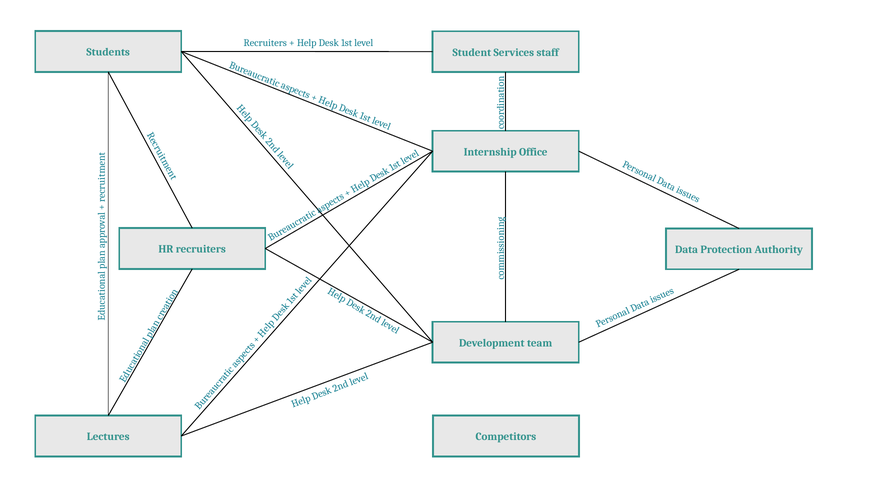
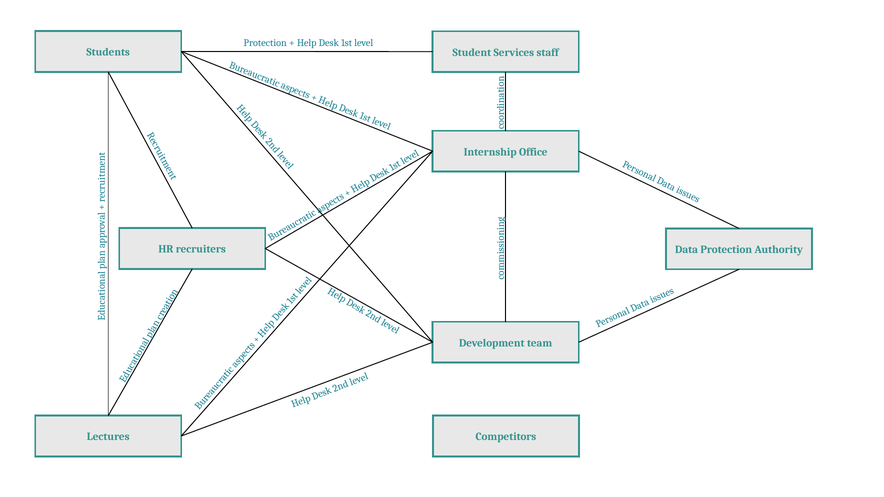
Recruiters at (265, 43): Recruiters -> Protection
